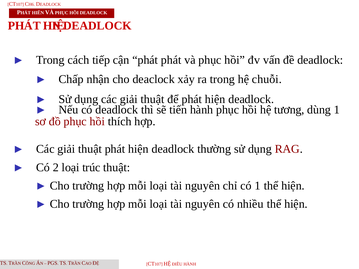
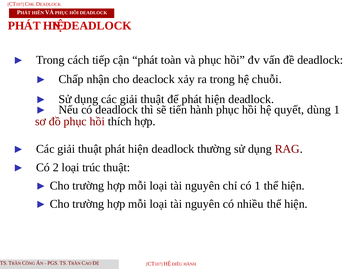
phát phát: phát -> toàn
tương: tương -> quyết
